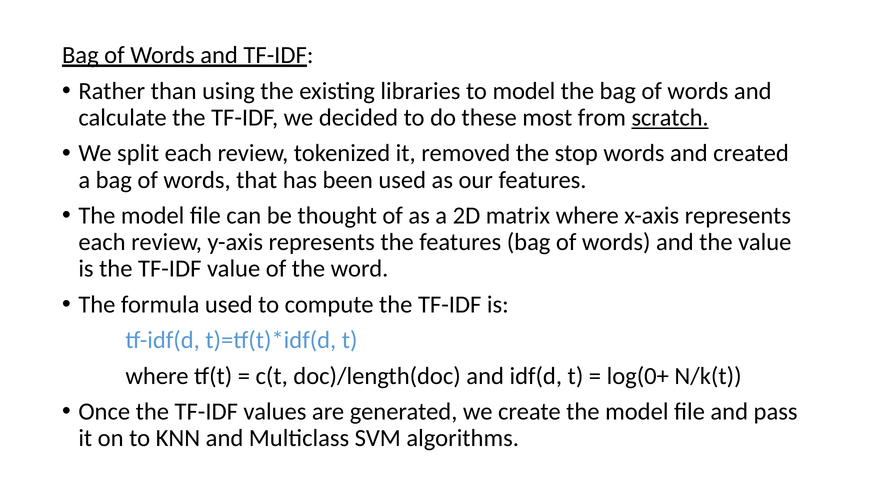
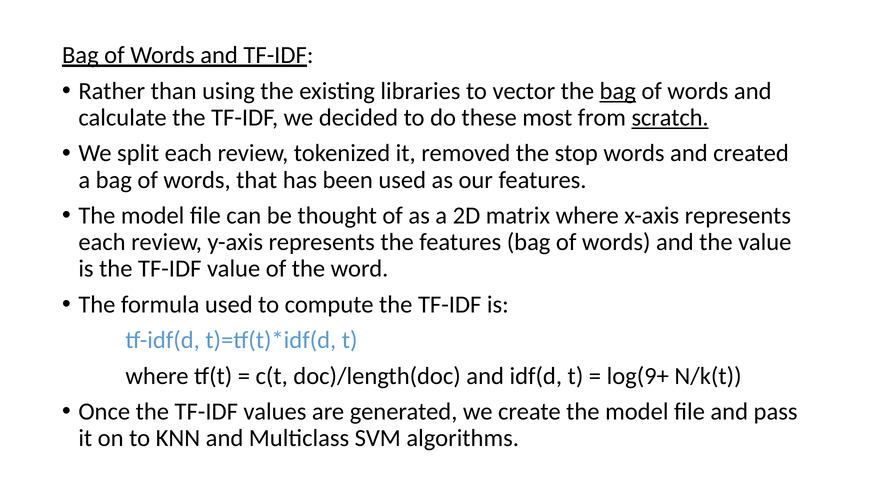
to model: model -> vector
bag at (618, 91) underline: none -> present
log(0+: log(0+ -> log(9+
